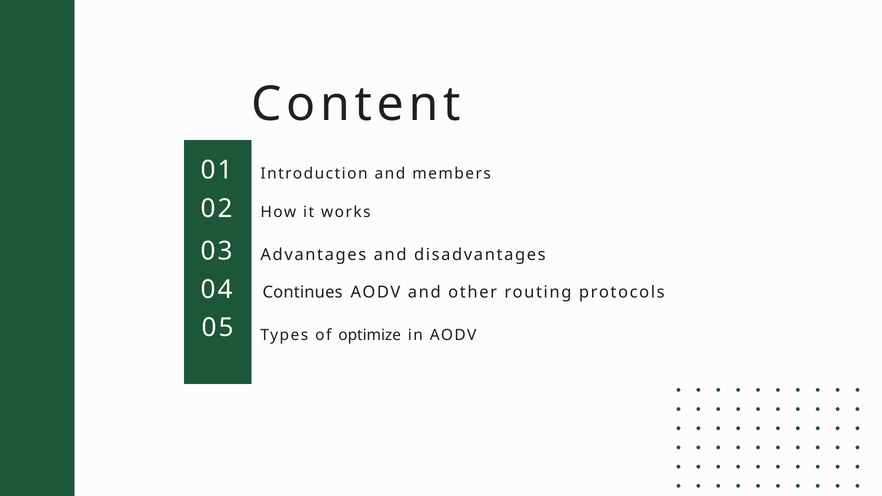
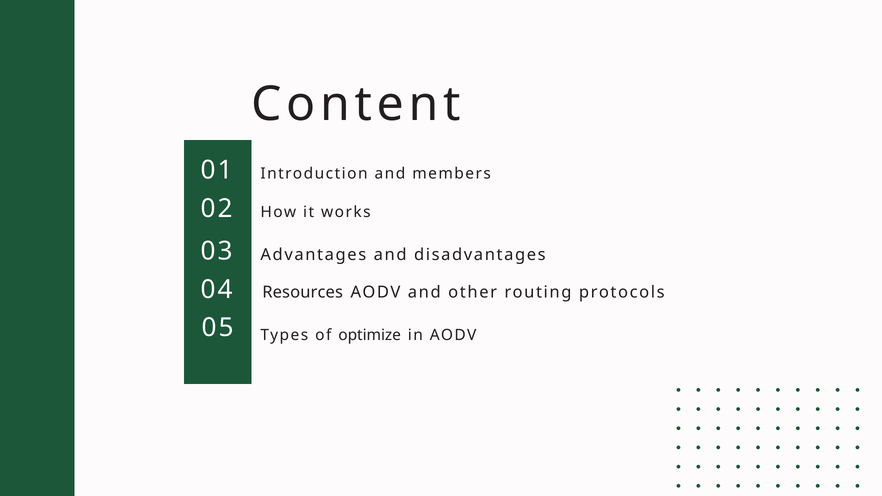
Continues: Continues -> Resources
